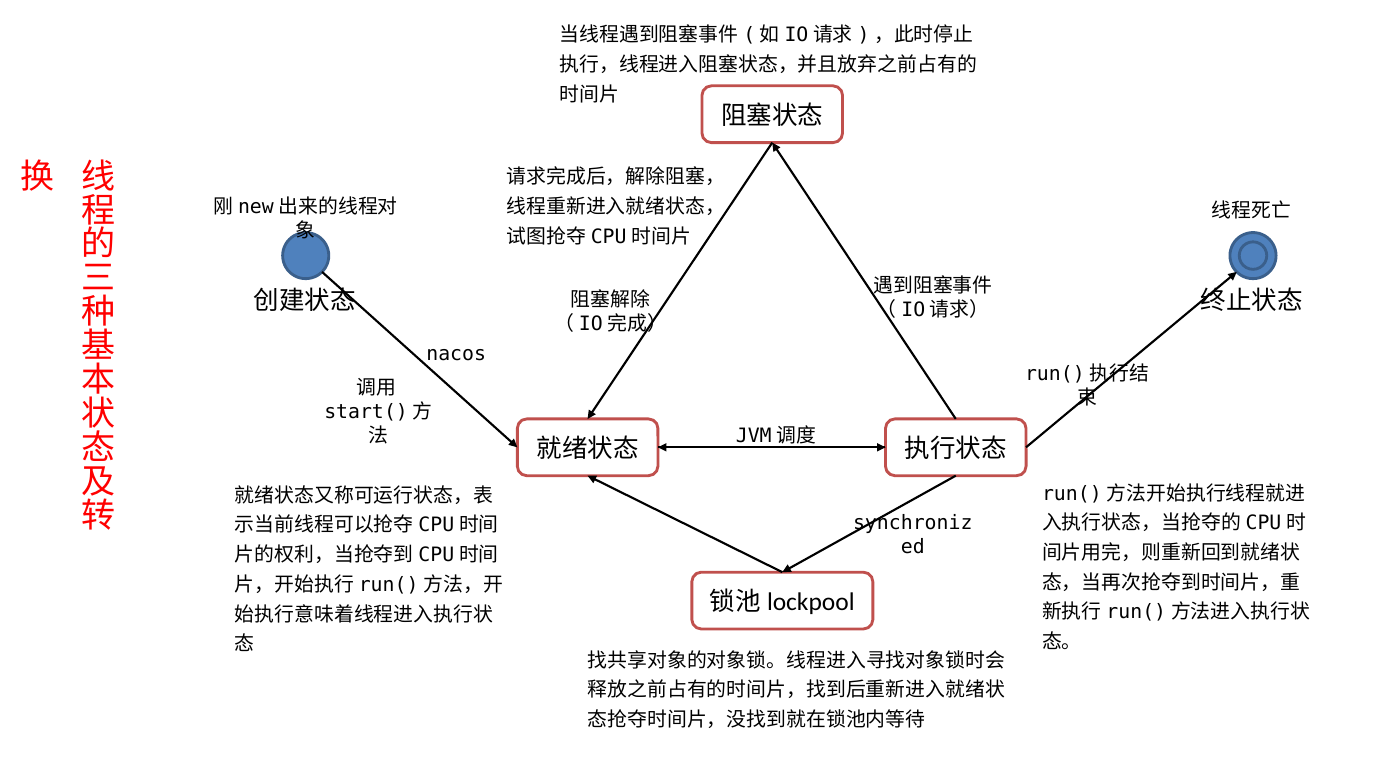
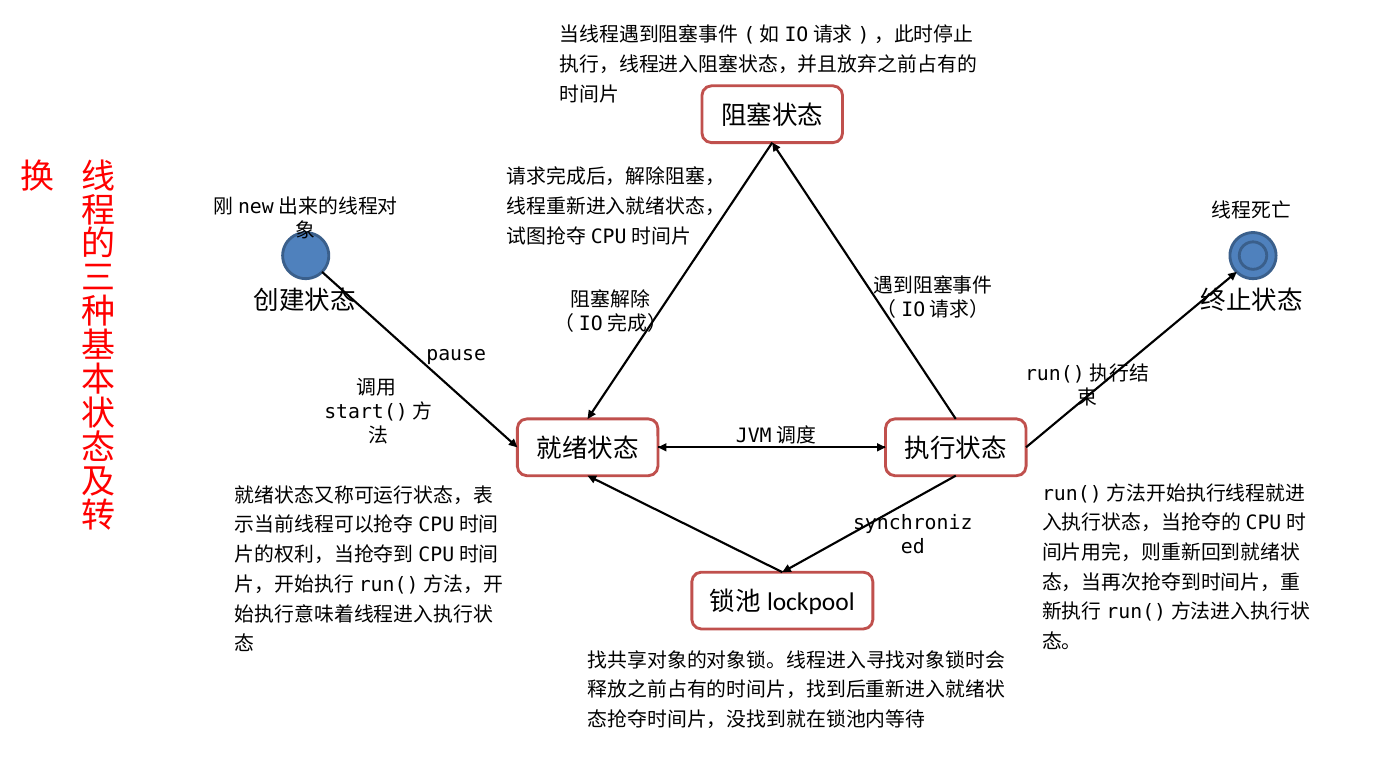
nacos: nacos -> pause
